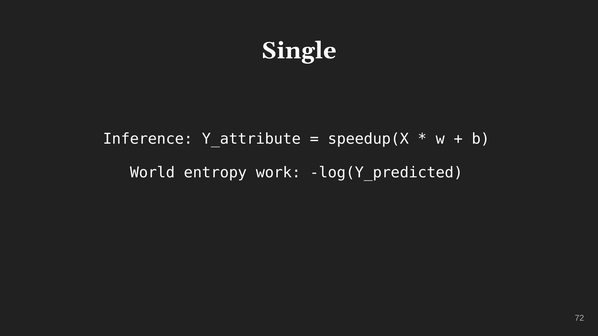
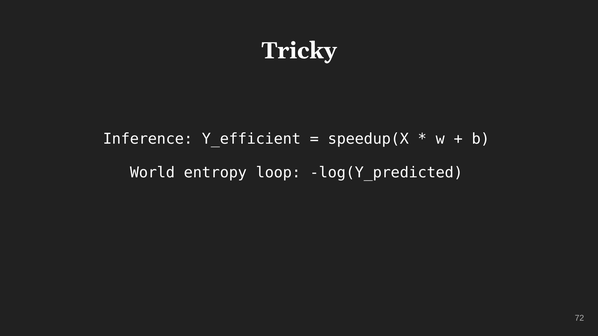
Single: Single -> Tricky
Y_attribute: Y_attribute -> Y_efficient
work: work -> loop
